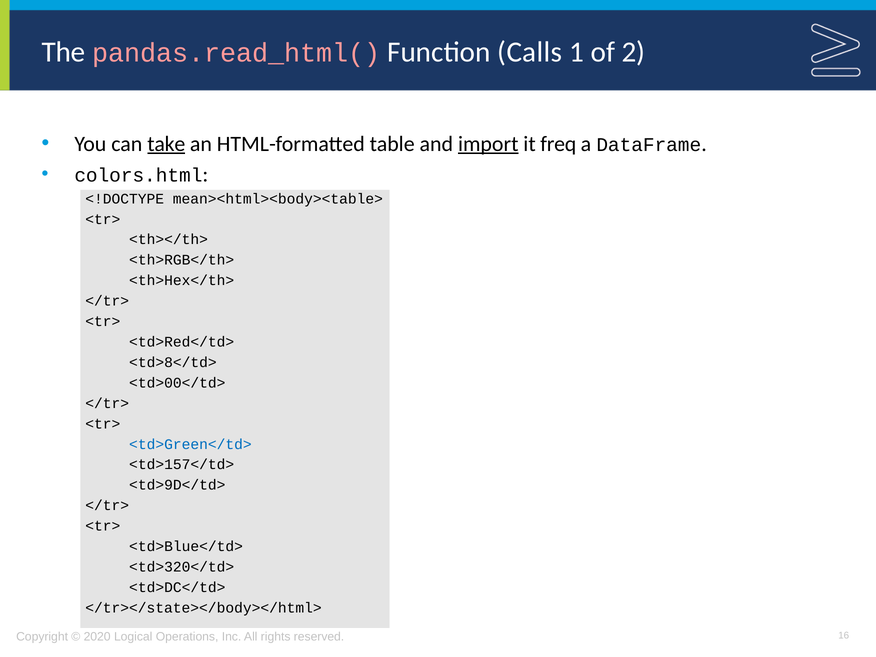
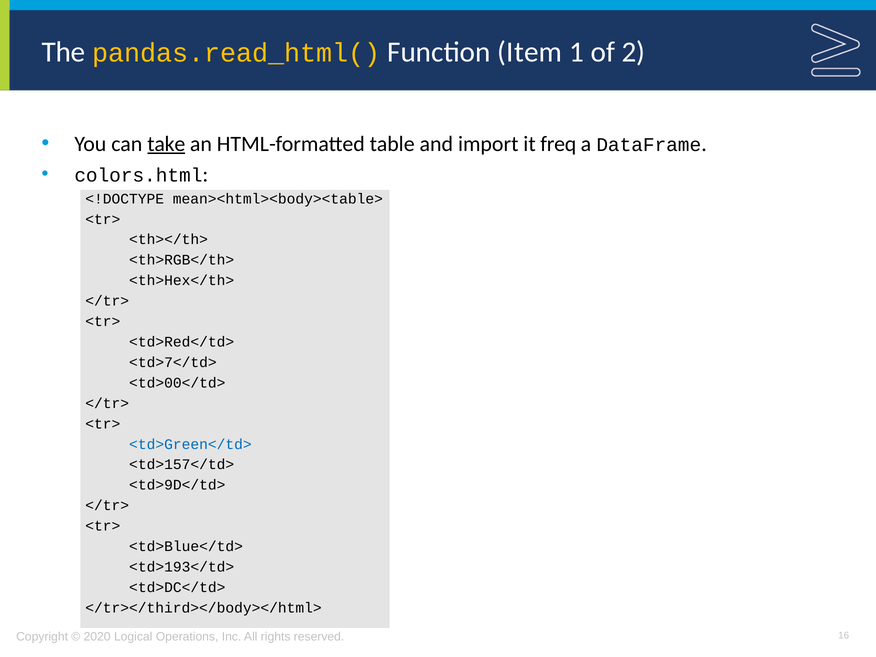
pandas.read_html( colour: pink -> yellow
Calls: Calls -> Item
import underline: present -> none
<td>8</td>: <td>8</td> -> <td>7</td>
<td>320</td>: <td>320</td> -> <td>193</td>
</tr></state></body></html>: </tr></state></body></html> -> </tr></third></body></html>
